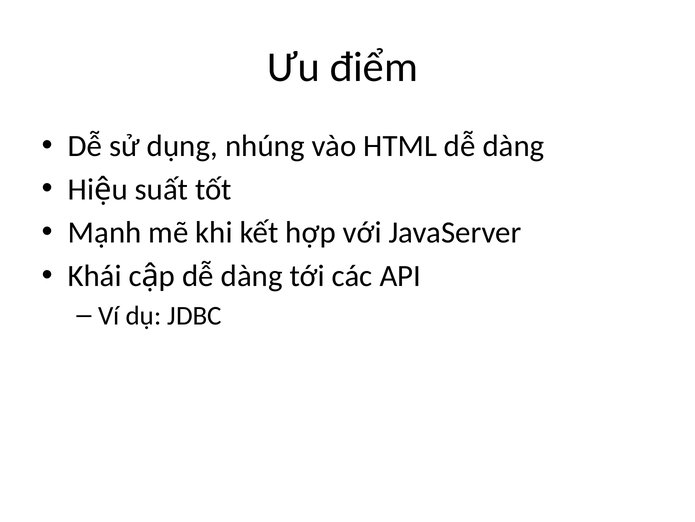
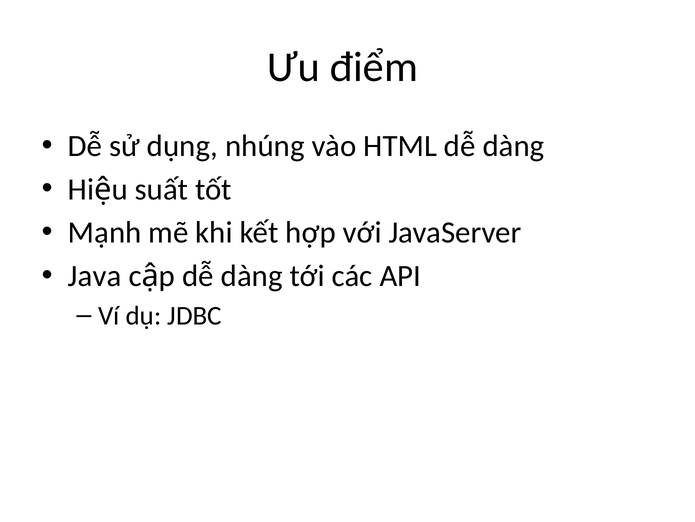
Khái: Khái -> Java
